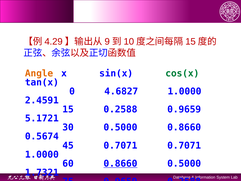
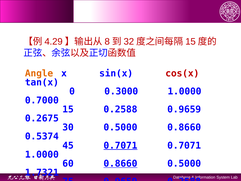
9: 9 -> 8
10: 10 -> 32
cos(x colour: green -> red
4.6827: 4.6827 -> 0.3000
2.4591: 2.4591 -> 0.7000
5.1721: 5.1721 -> 0.2675
0.5674: 0.5674 -> 0.5374
0.7071 at (120, 145) underline: none -> present
